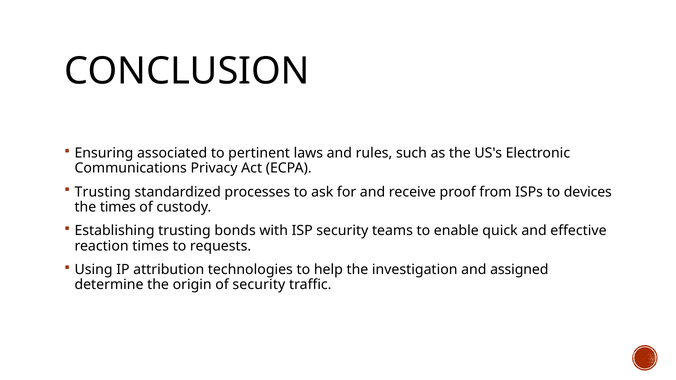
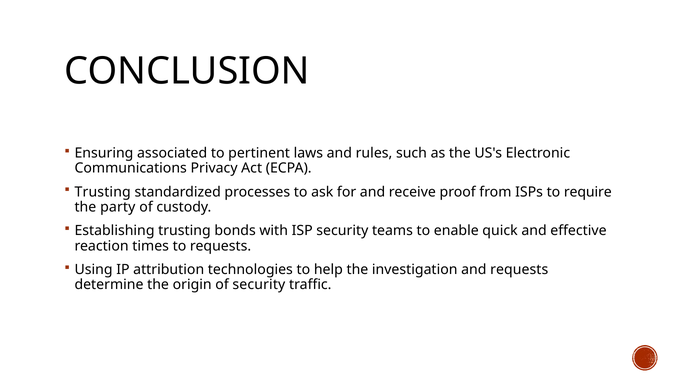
devices: devices -> require
the times: times -> party
and assigned: assigned -> requests
